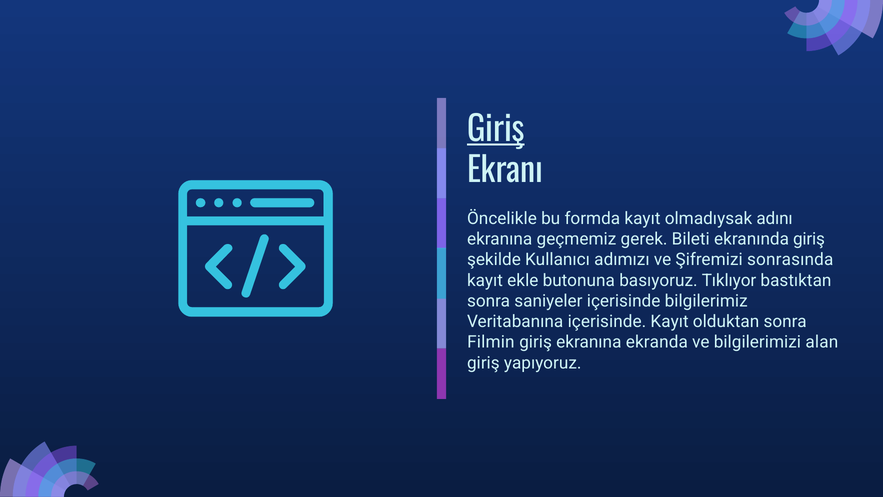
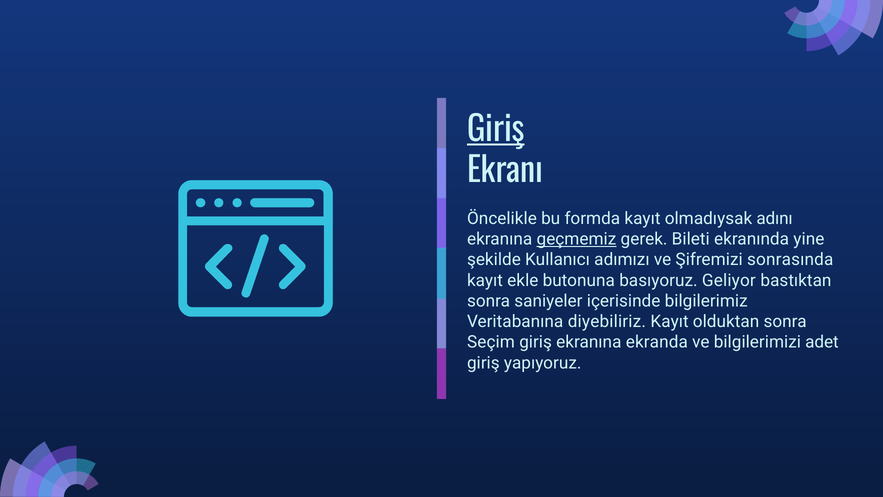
geçmemiz underline: none -> present
ekranında giriş: giriş -> yine
Tıklıyor: Tıklıyor -> Geliyor
Veritabanına içerisinde: içerisinde -> diyebiliriz
Filmin: Filmin -> Seçim
alan: alan -> adet
